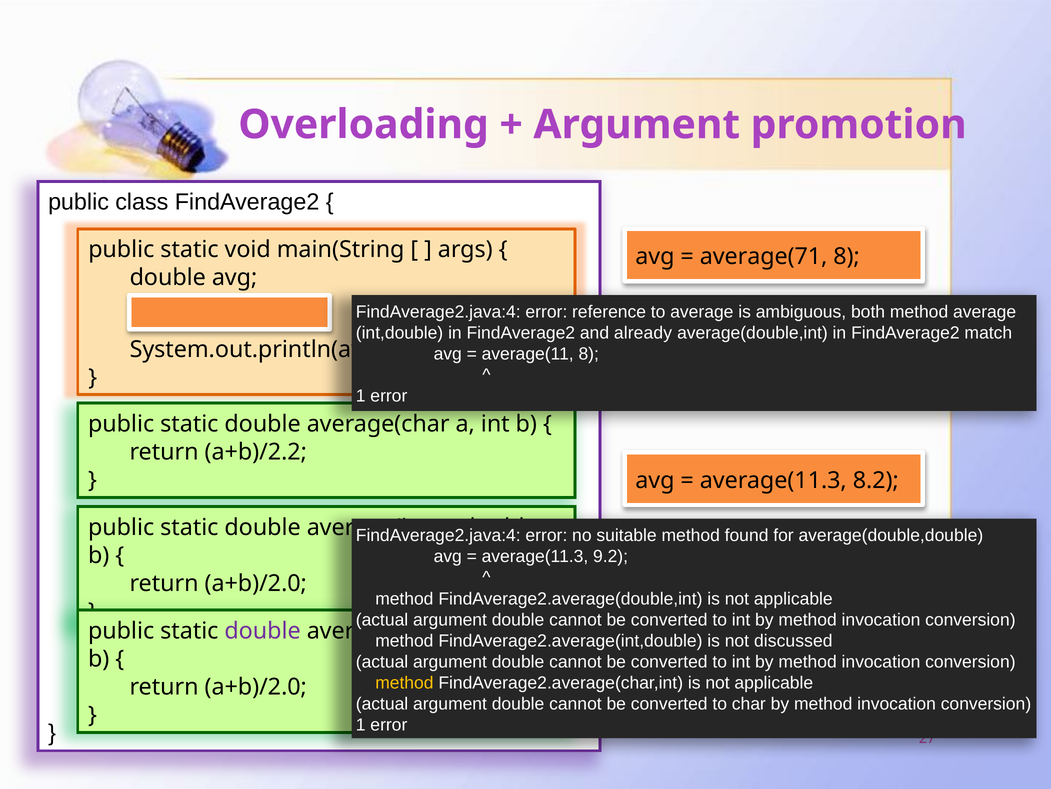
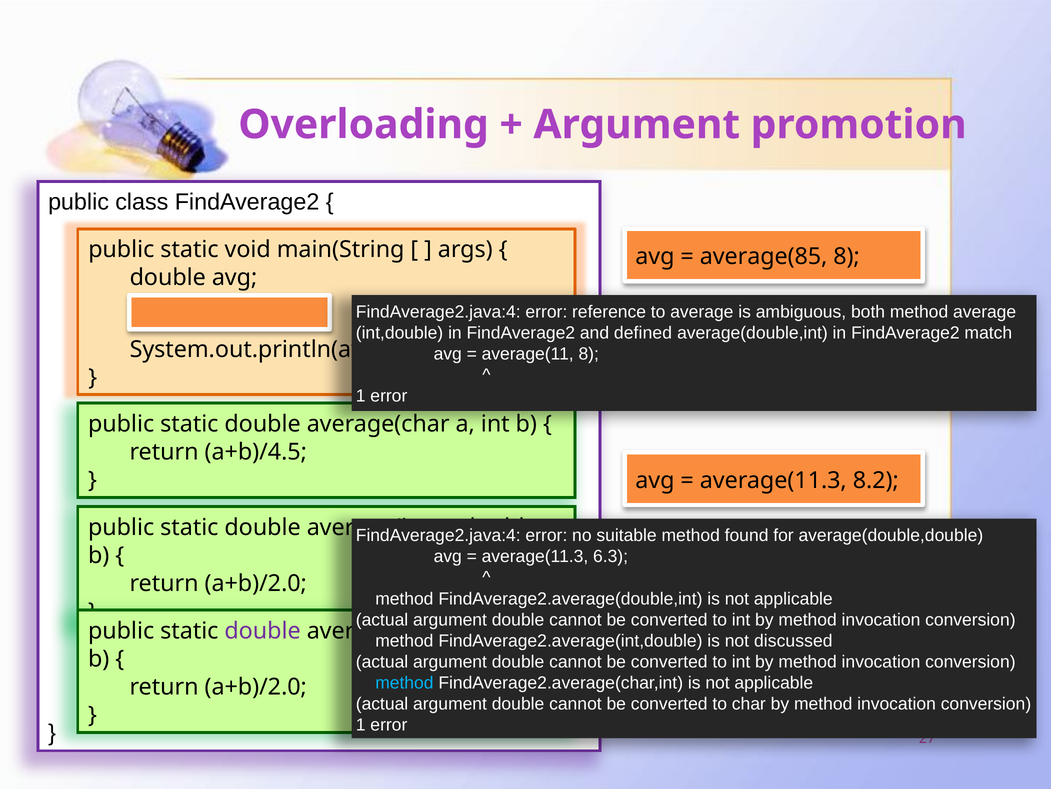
average(71: average(71 -> average(85
already: already -> defined
a+b)/2.2: a+b)/2.2 -> a+b)/4.5
9.2: 9.2 -> 6.3
method at (404, 682) colour: yellow -> light blue
